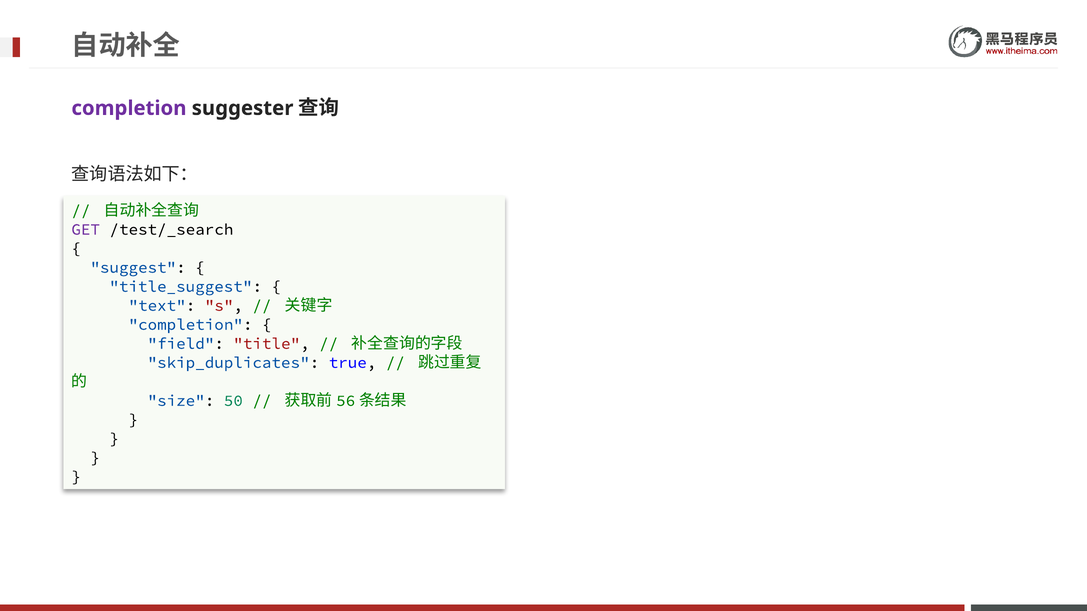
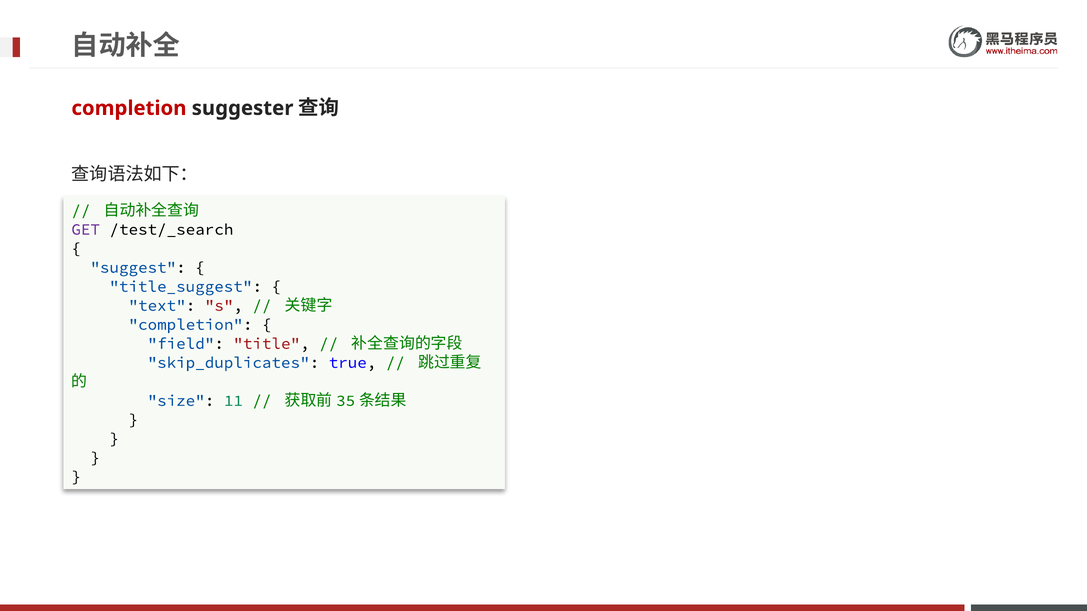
completion at (129, 108) colour: purple -> red
50: 50 -> 11
56: 56 -> 35
